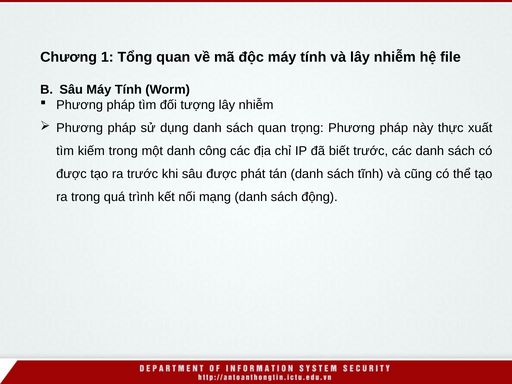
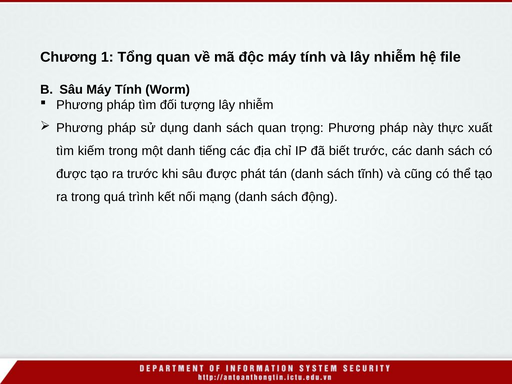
công: công -> tiếng
